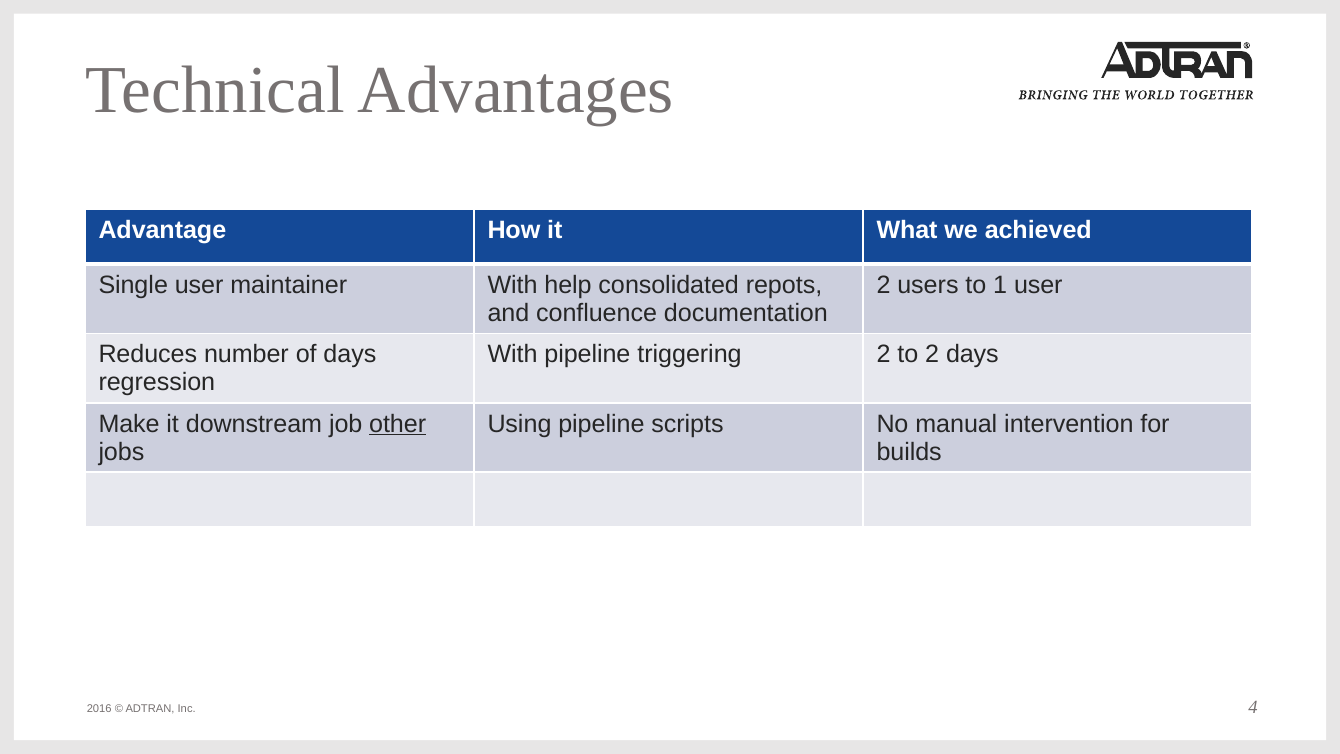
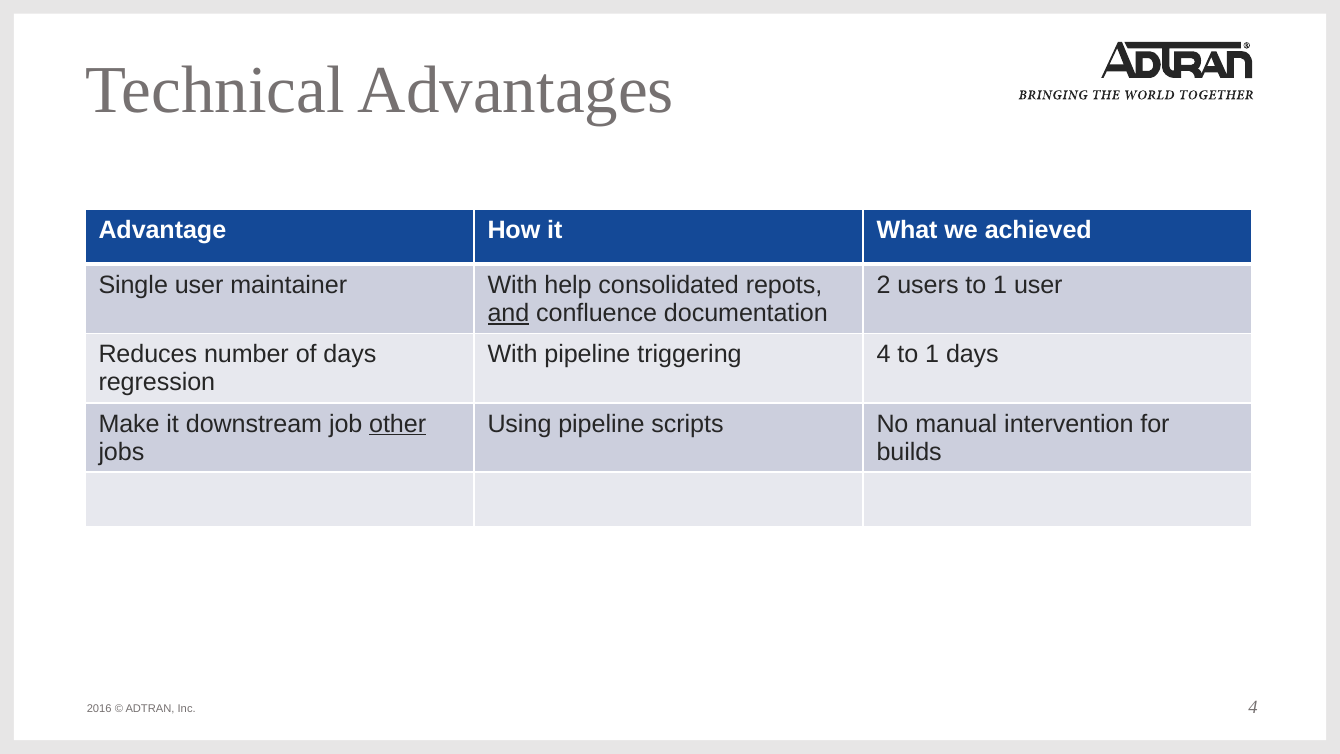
and underline: none -> present
triggering 2: 2 -> 4
2 at (932, 354): 2 -> 1
